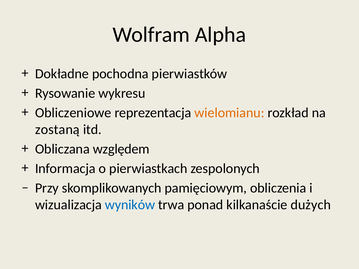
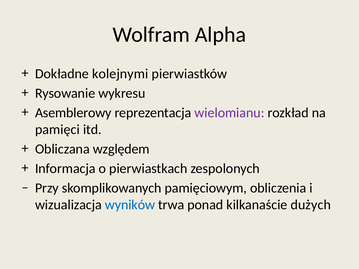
pochodna: pochodna -> kolejnymi
Obliczeniowe: Obliczeniowe -> Asemblerowy
wielomianu colour: orange -> purple
zostaną: zostaną -> pamięci
